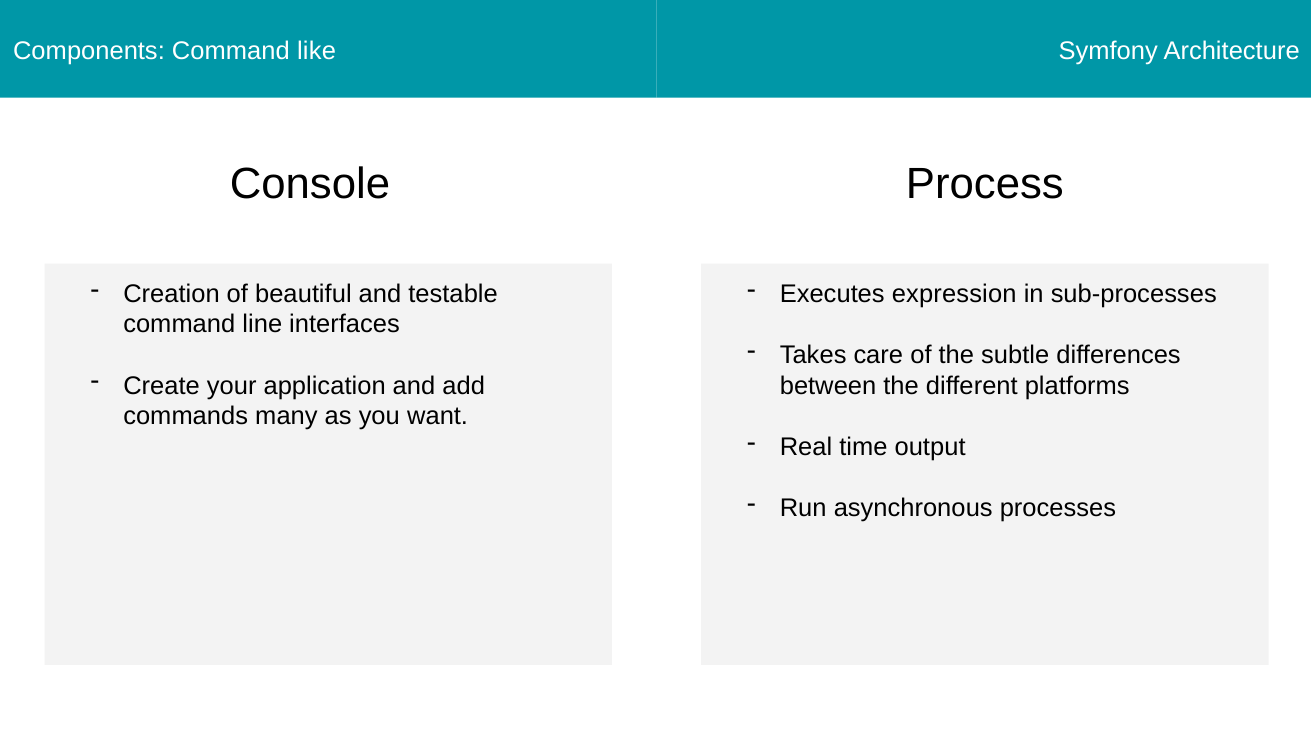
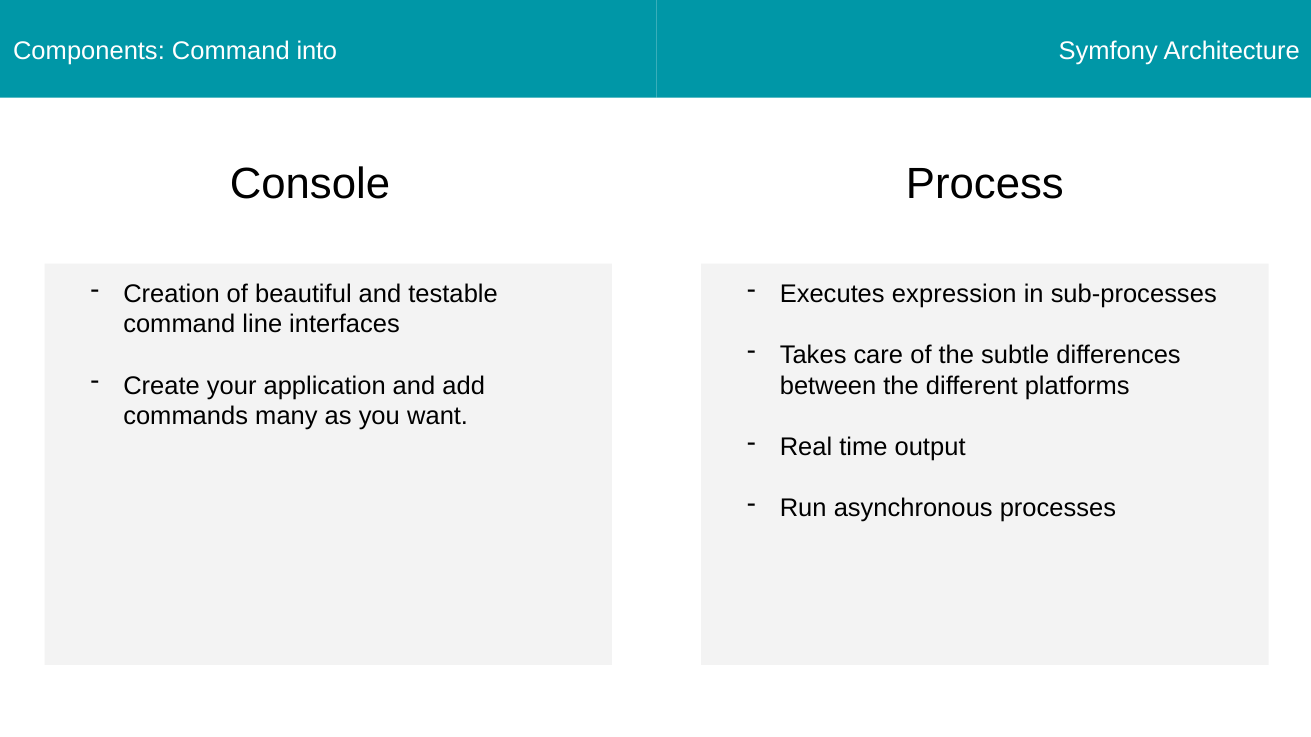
like: like -> into
